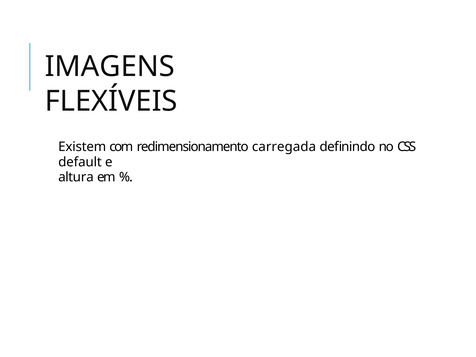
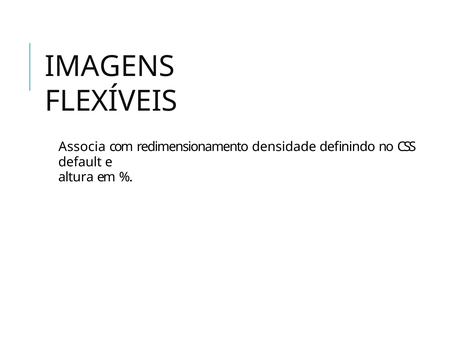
Existem: Existem -> Associa
carregada: carregada -> densidade
